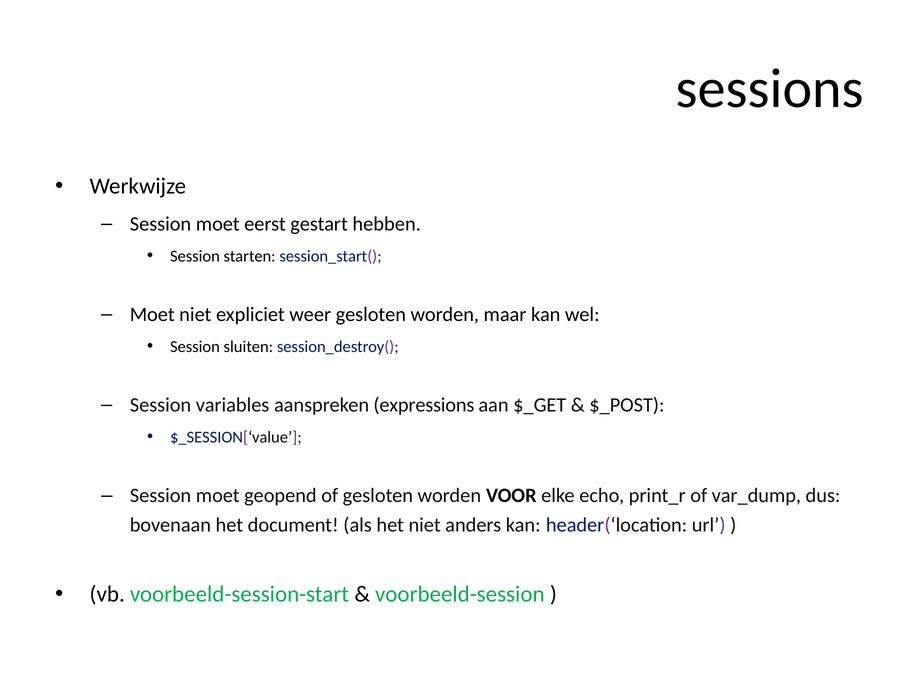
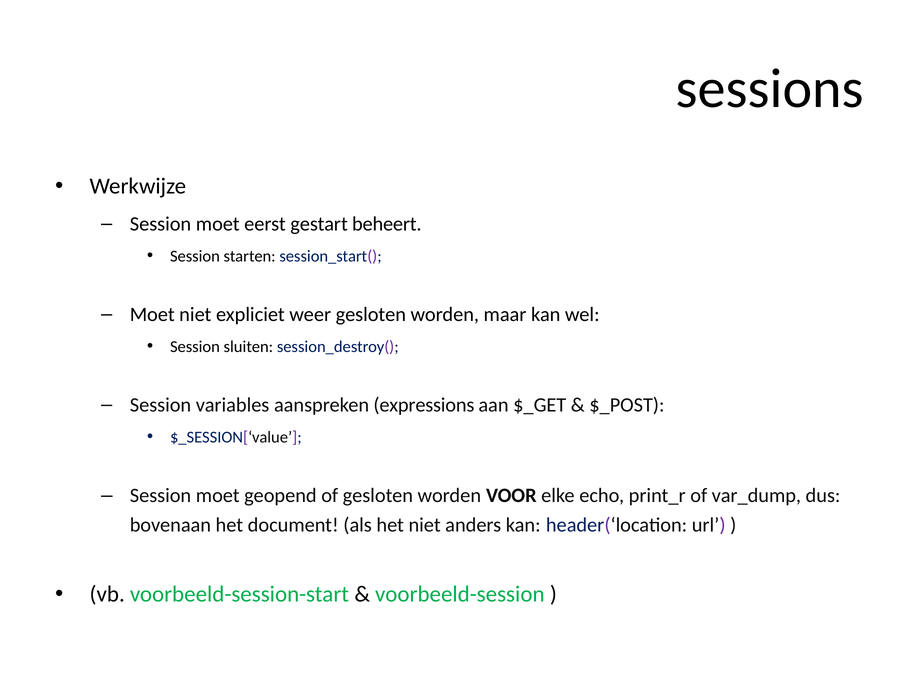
hebben: hebben -> beheert
